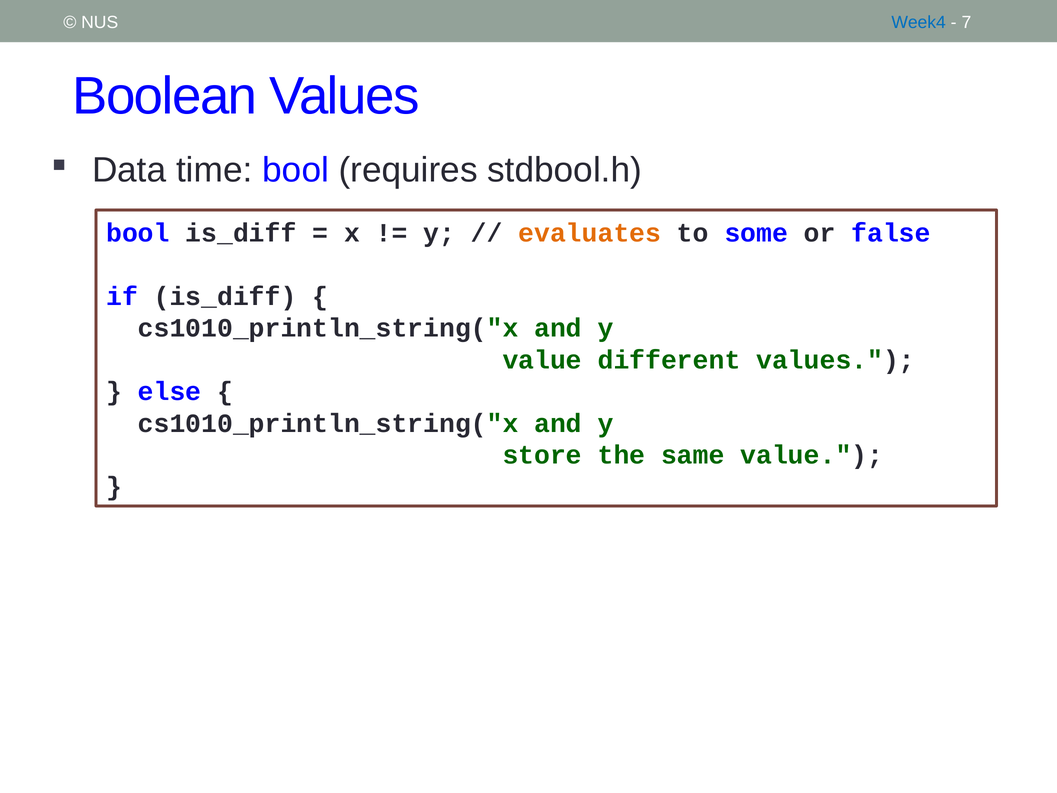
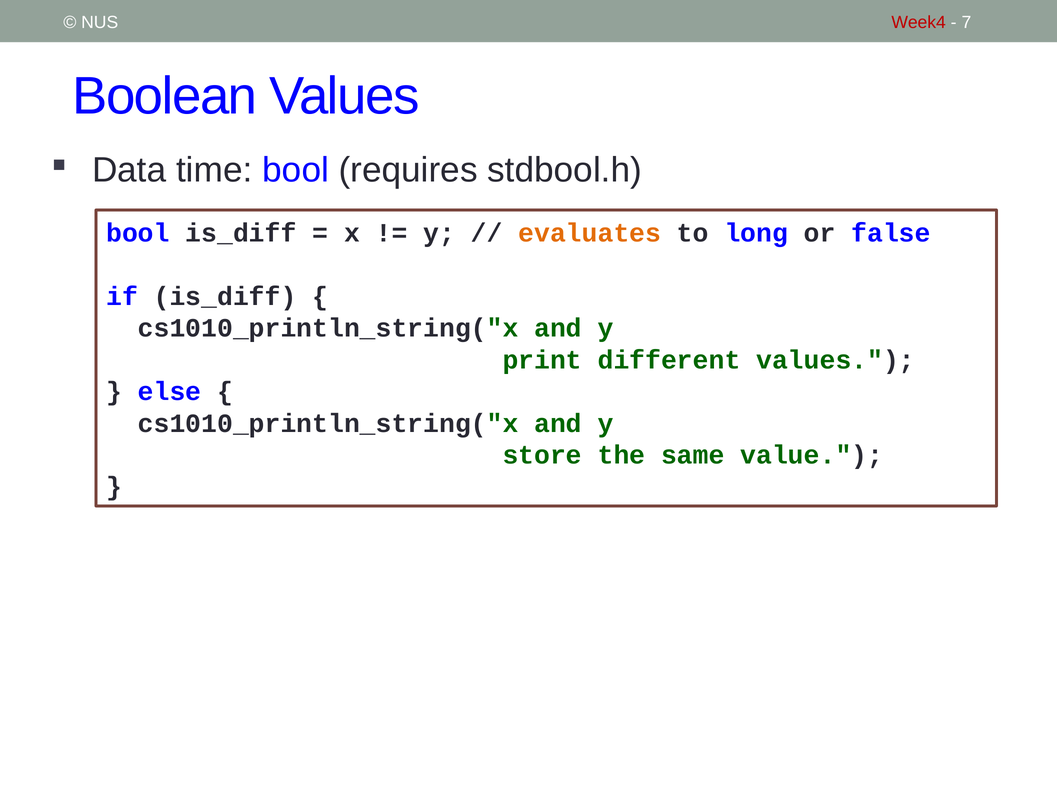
Week4 colour: blue -> red
some: some -> long
value at (542, 360): value -> print
